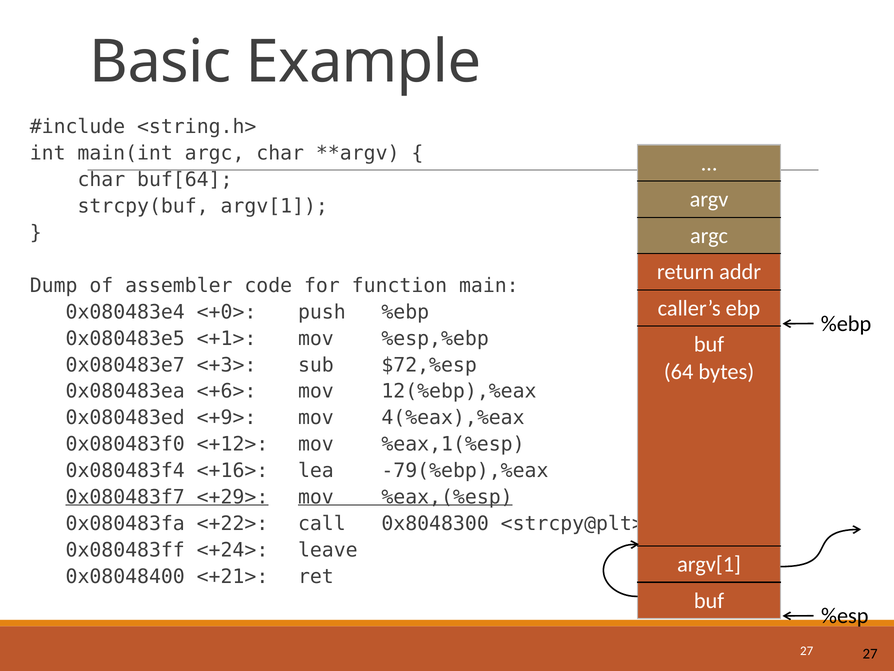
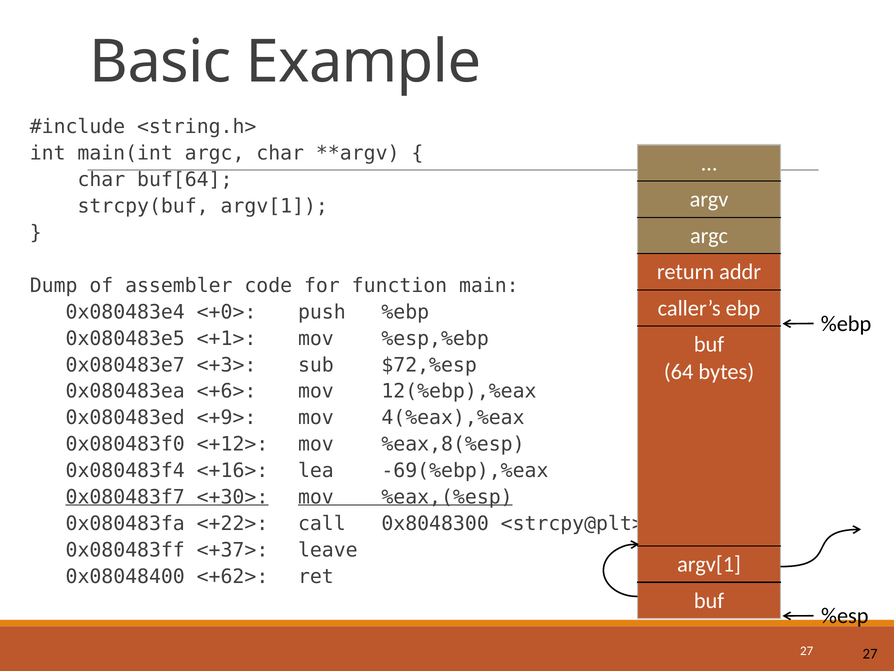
%eax,1(%esp: %eax,1(%esp -> %eax,8(%esp
-79(%ebp),%eax: -79(%ebp),%eax -> -69(%ebp),%eax
<+29>: <+29> -> <+30>
<+24>: <+24> -> <+37>
<+21>: <+21> -> <+62>
